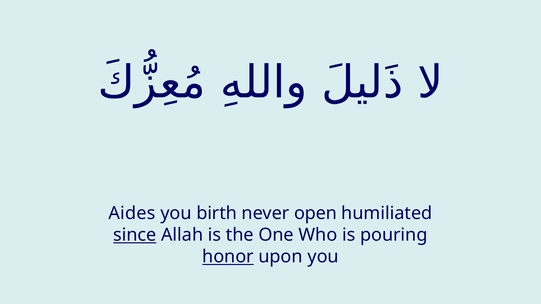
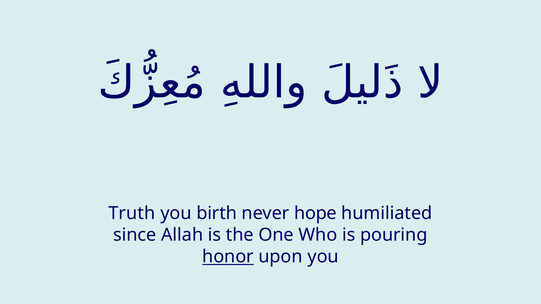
Aides: Aides -> Truth
open: open -> hope
since underline: present -> none
